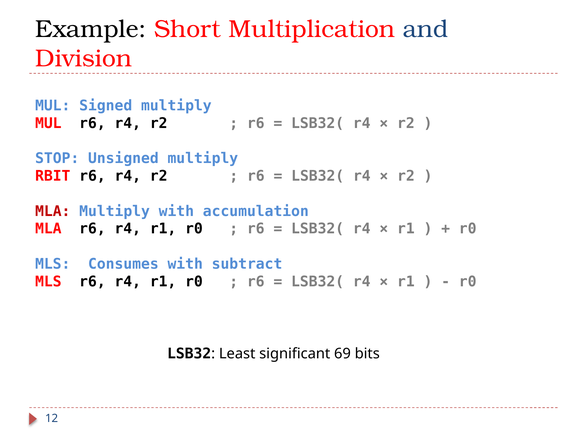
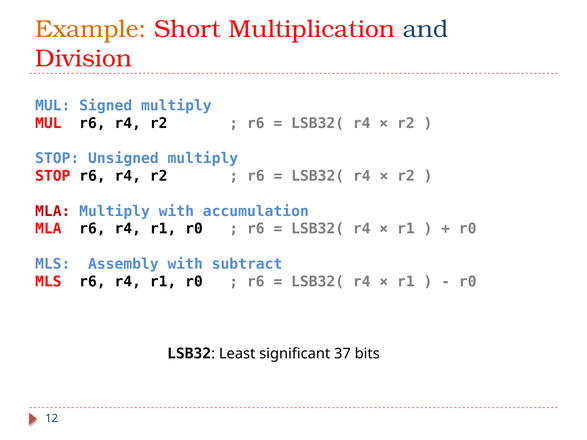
Example colour: black -> orange
RBIT at (53, 176): RBIT -> STOP
Consumes: Consumes -> Assembly
69: 69 -> 37
